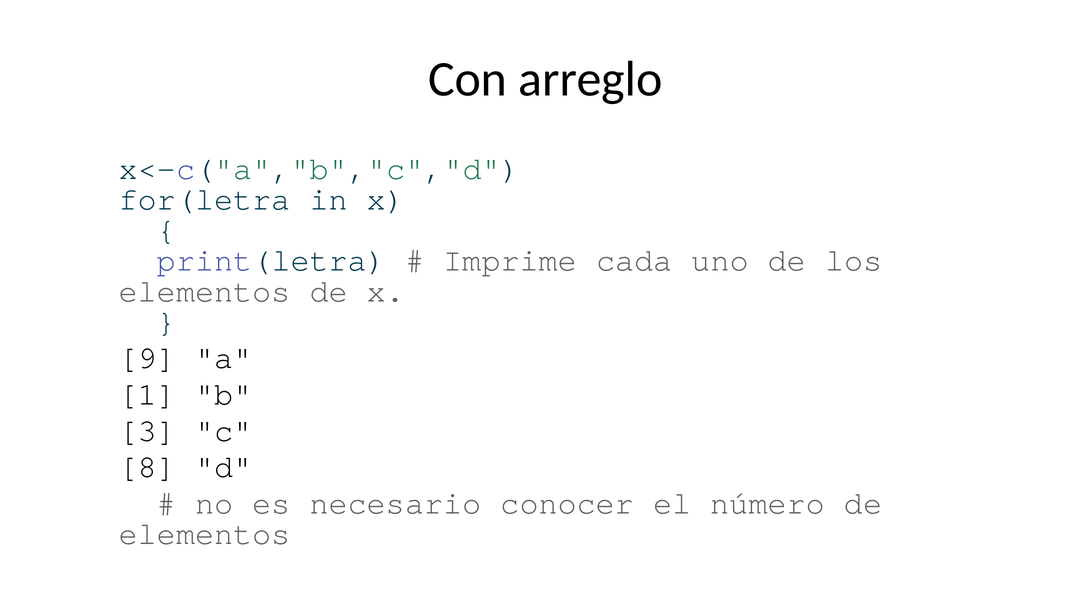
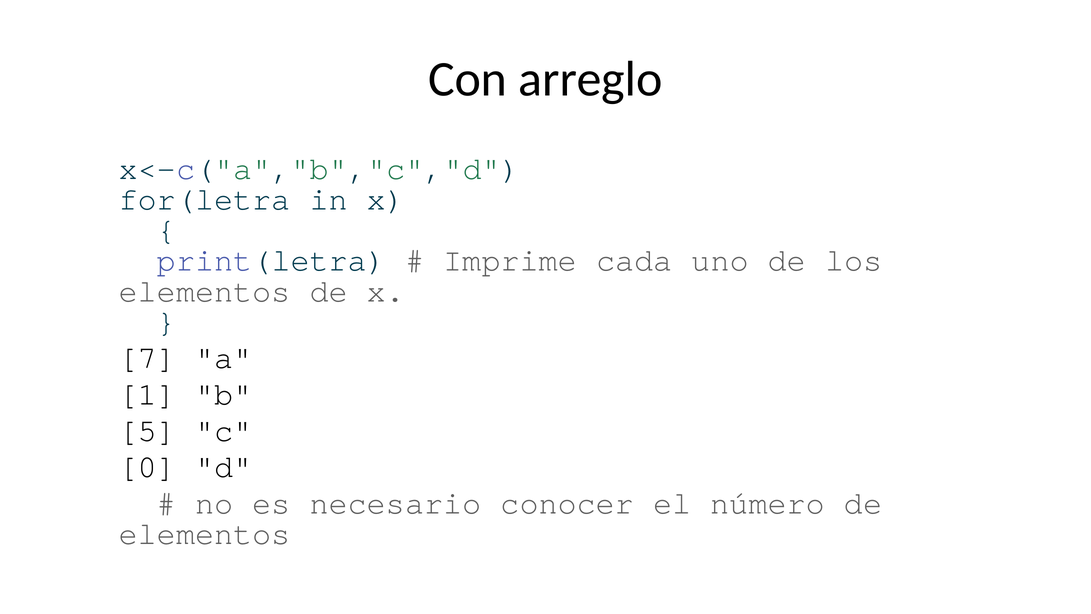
9: 9 -> 7
3: 3 -> 5
8: 8 -> 0
